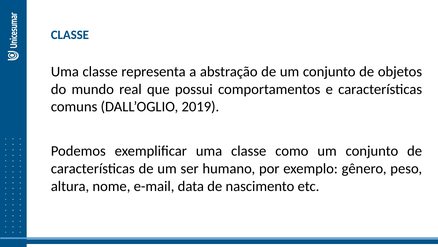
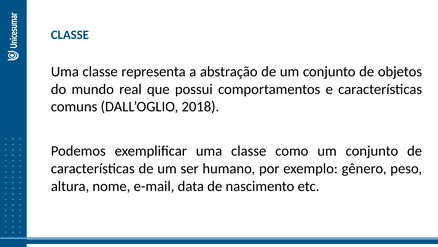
2019: 2019 -> 2018
